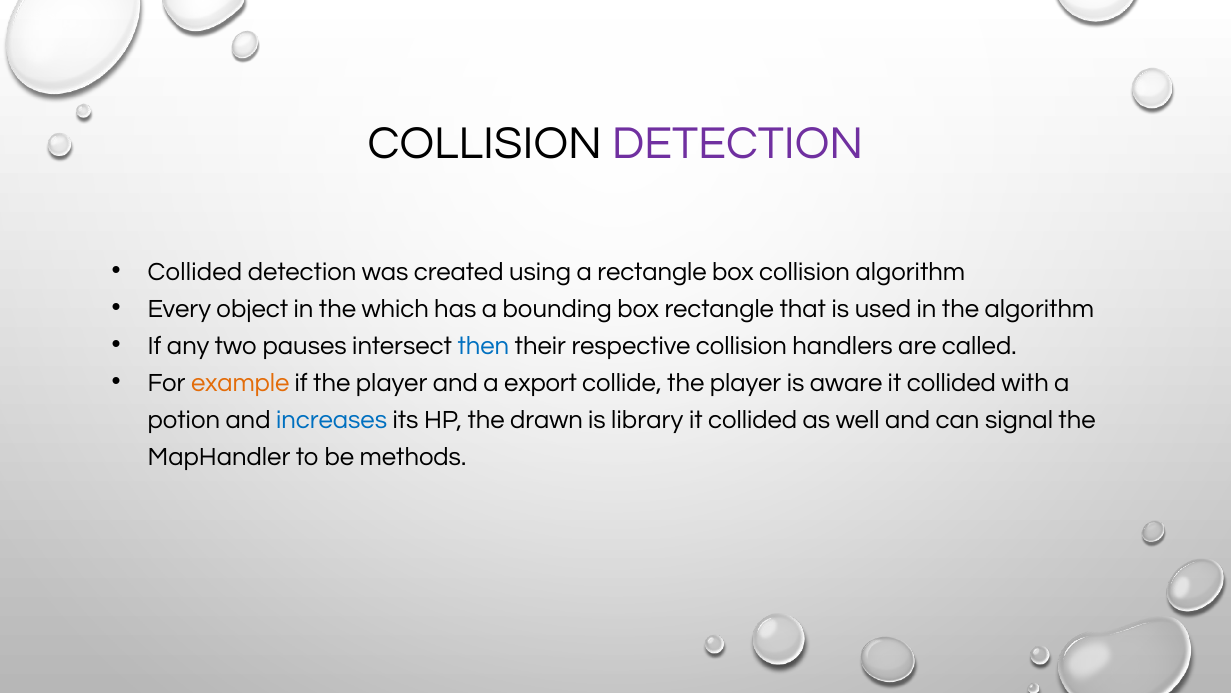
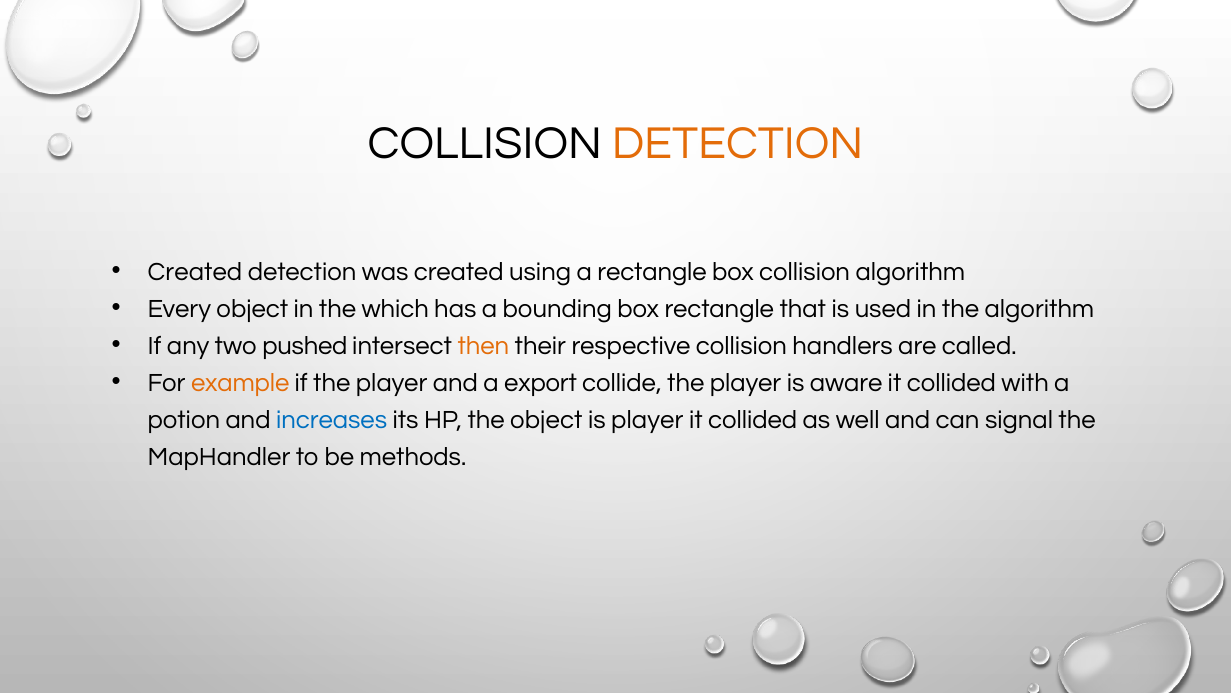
DETECTION at (737, 143) colour: purple -> orange
Collided at (195, 272): Collided -> Created
pauses: pauses -> pushed
then colour: blue -> orange
the drawn: drawn -> object
is library: library -> player
